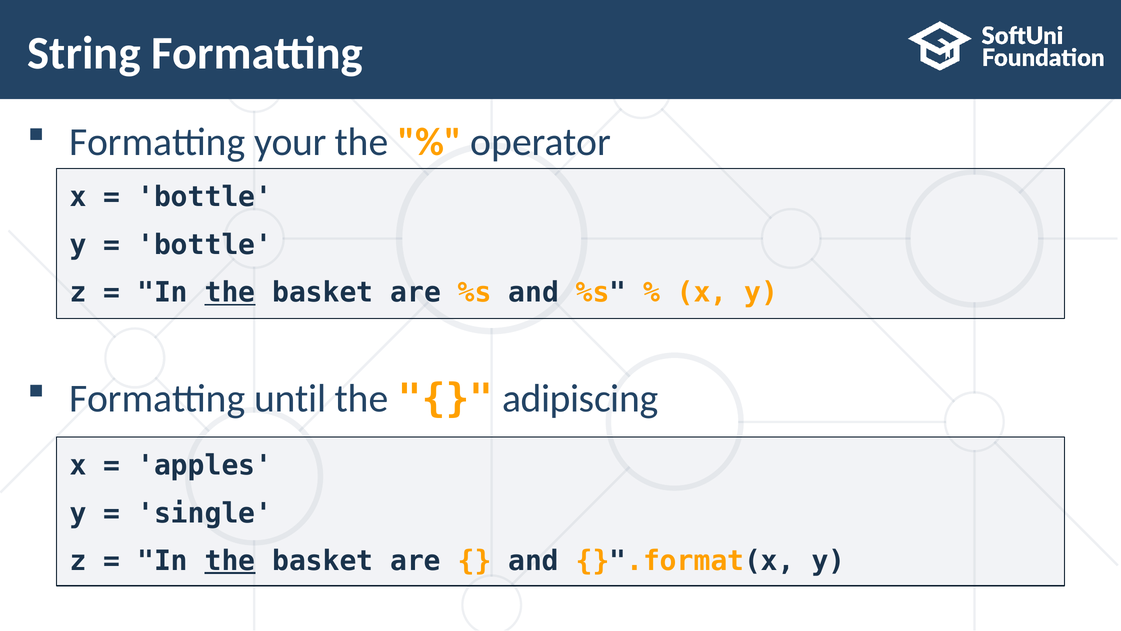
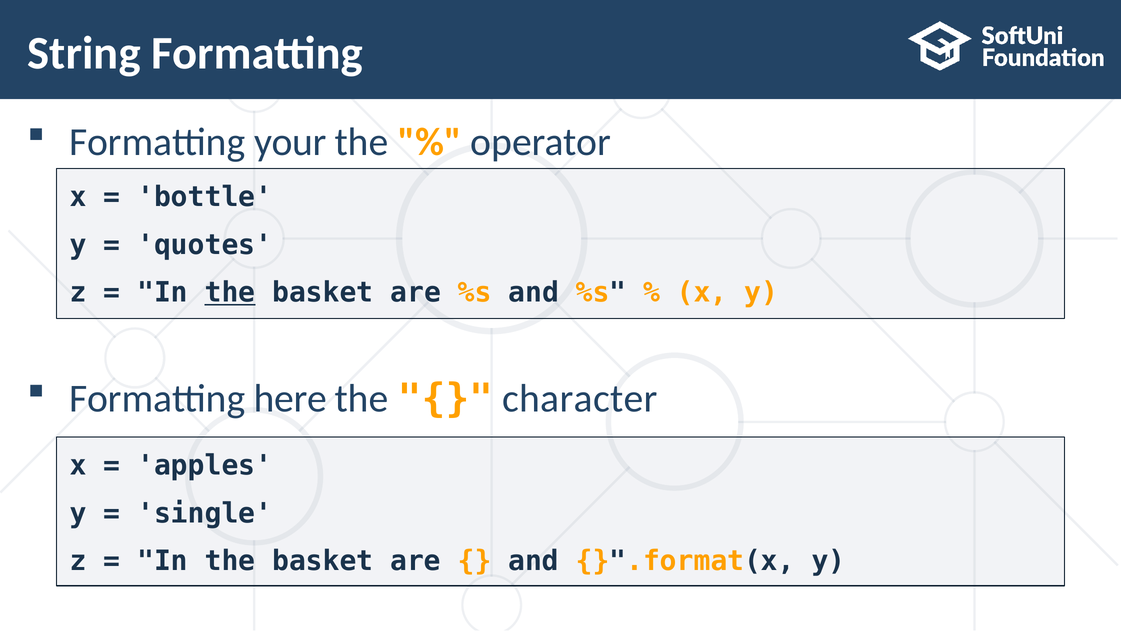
bottle at (205, 245): bottle -> quotes
until: until -> here
adipiscing: adipiscing -> character
the at (230, 561) underline: present -> none
